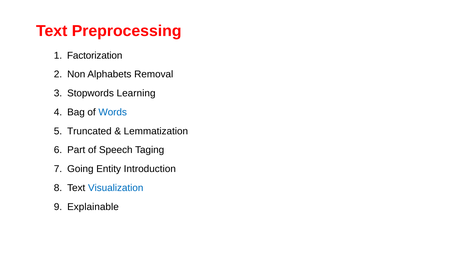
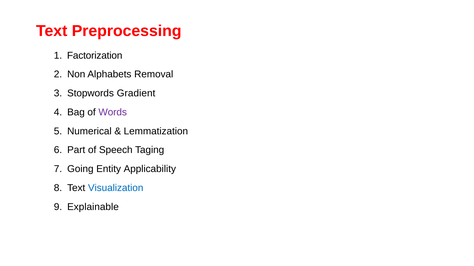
Learning: Learning -> Gradient
Words colour: blue -> purple
Truncated: Truncated -> Numerical
Introduction: Introduction -> Applicability
